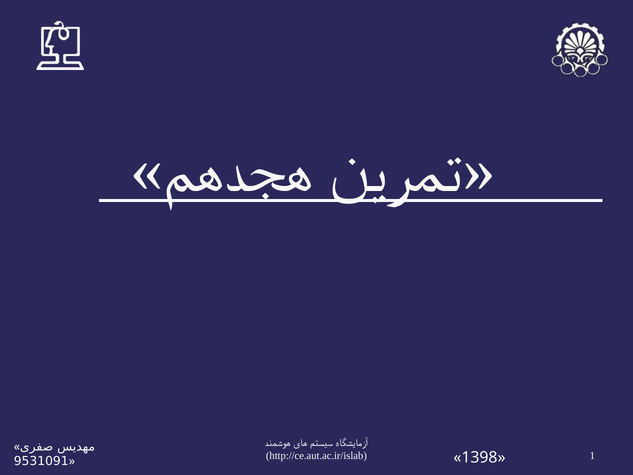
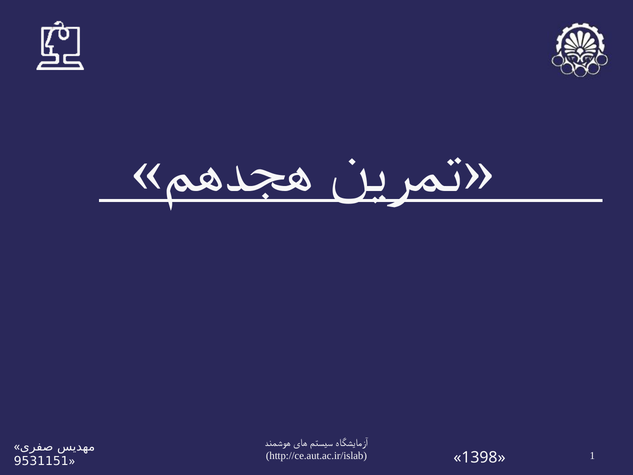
9531091: 9531091 -> 9531151
